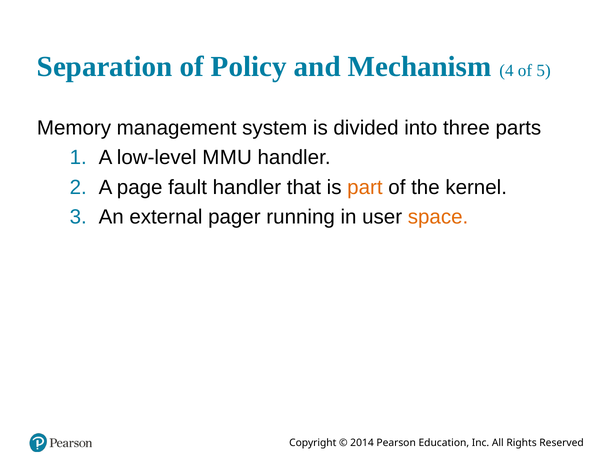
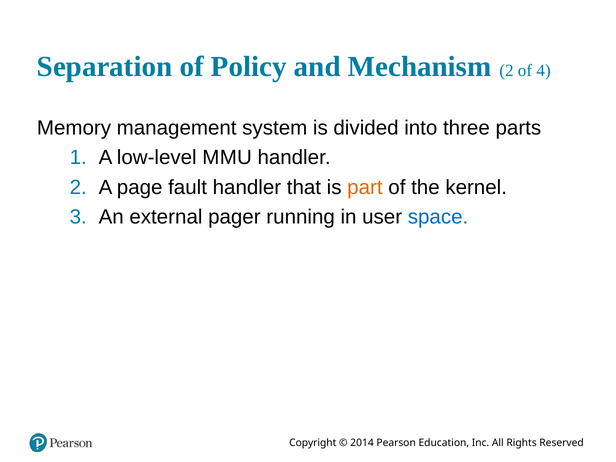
Mechanism 4: 4 -> 2
5: 5 -> 4
space colour: orange -> blue
